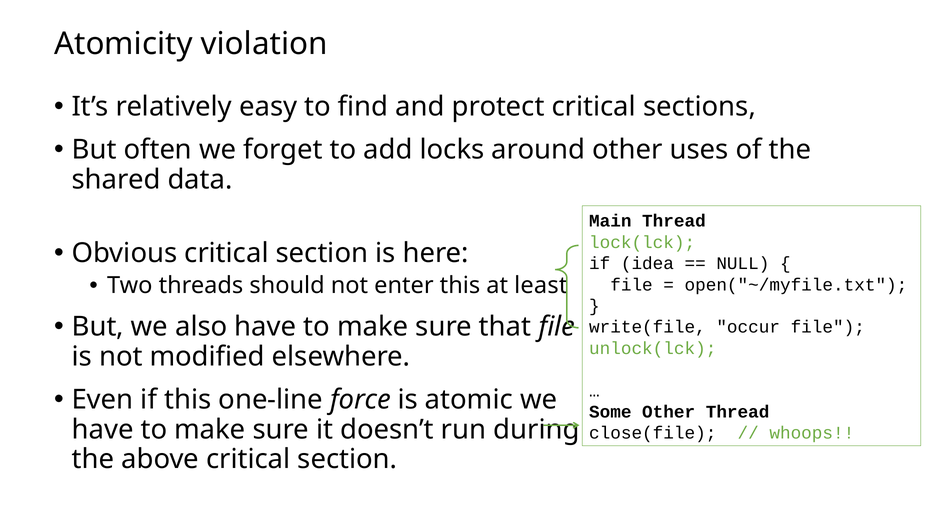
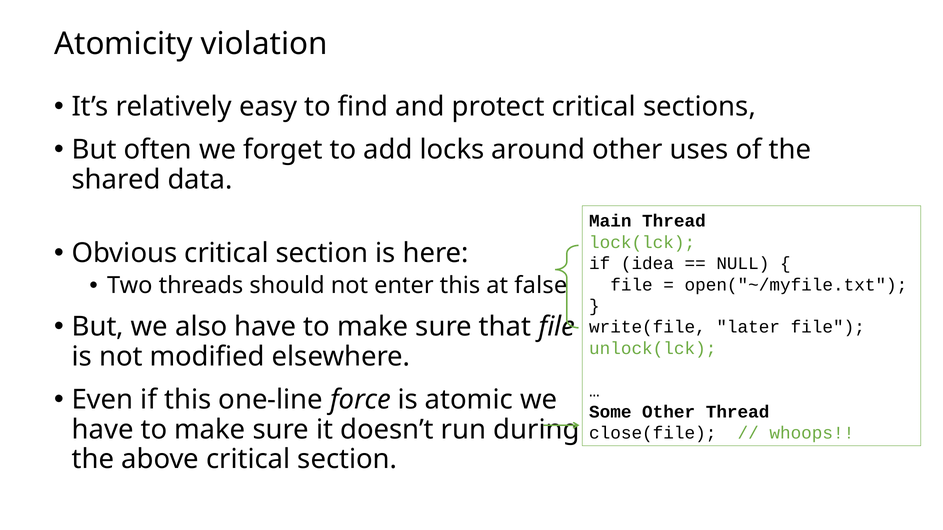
least: least -> false
occur: occur -> later
